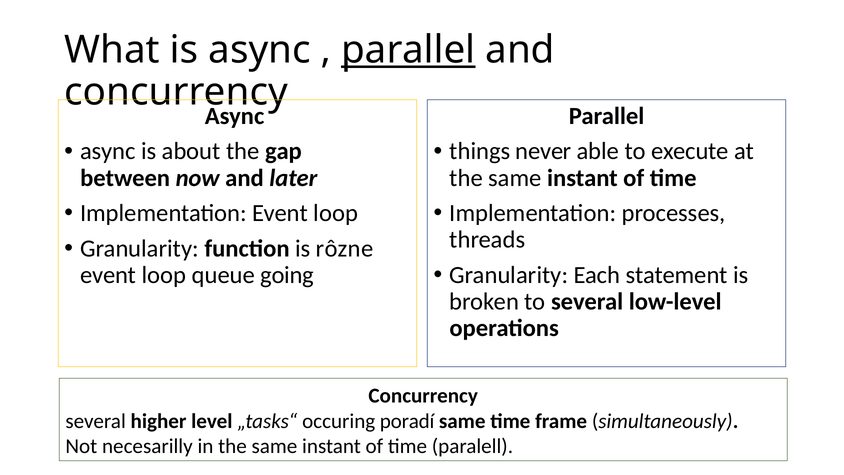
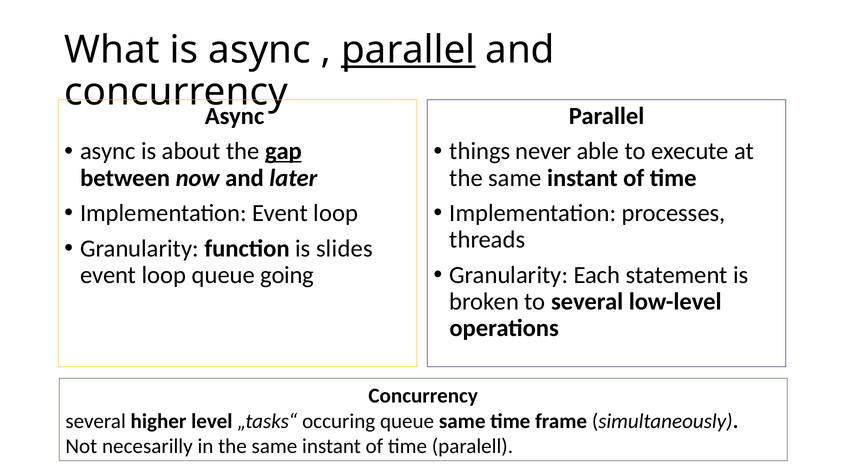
gap underline: none -> present
rôzne: rôzne -> slides
occuring poradí: poradí -> queue
